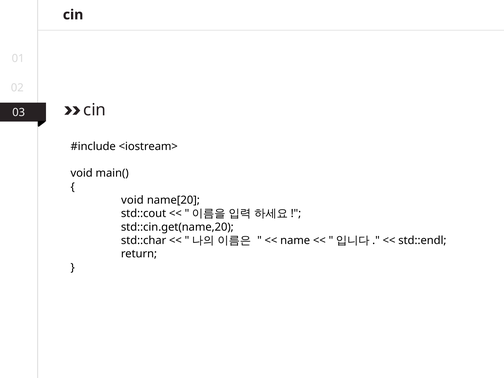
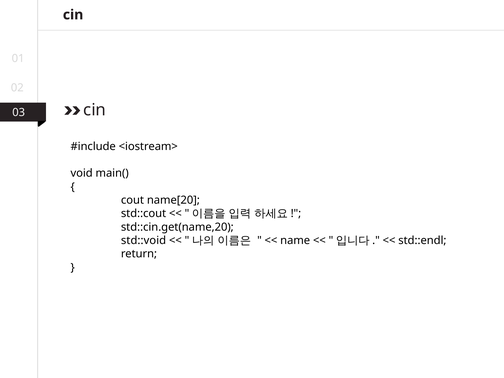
void at (132, 200): void -> cout
std::char: std::char -> std::void
